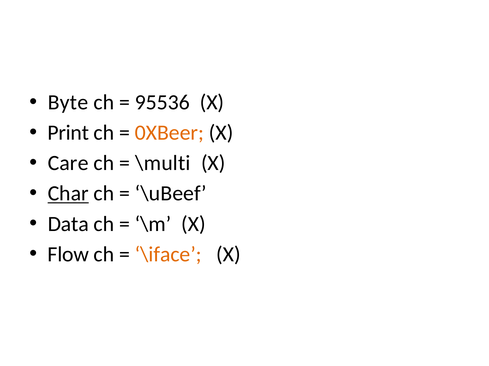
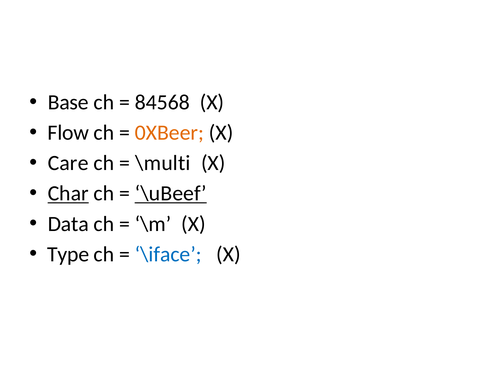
Byte: Byte -> Base
95536: 95536 -> 84568
Print: Print -> Flow
\uBeef underline: none -> present
Flow: Flow -> Type
\iface colour: orange -> blue
